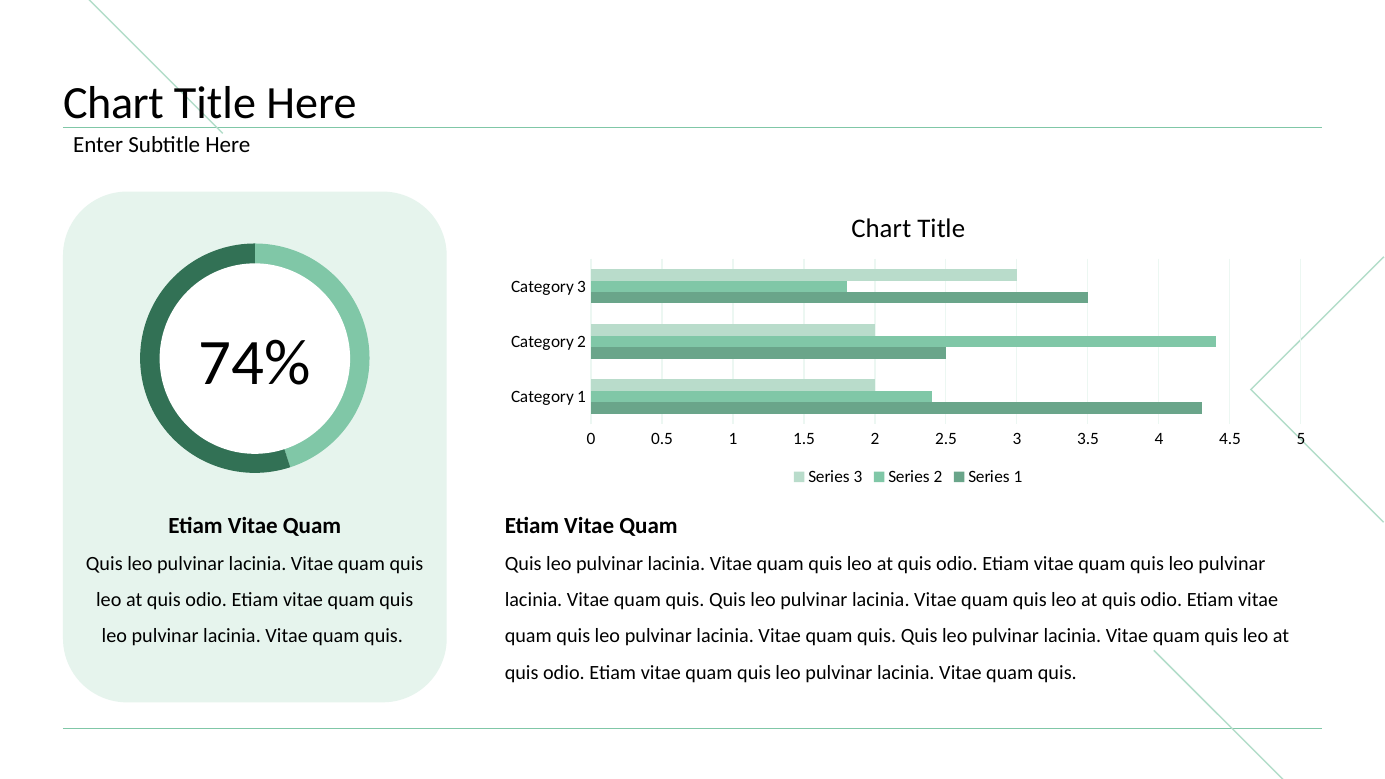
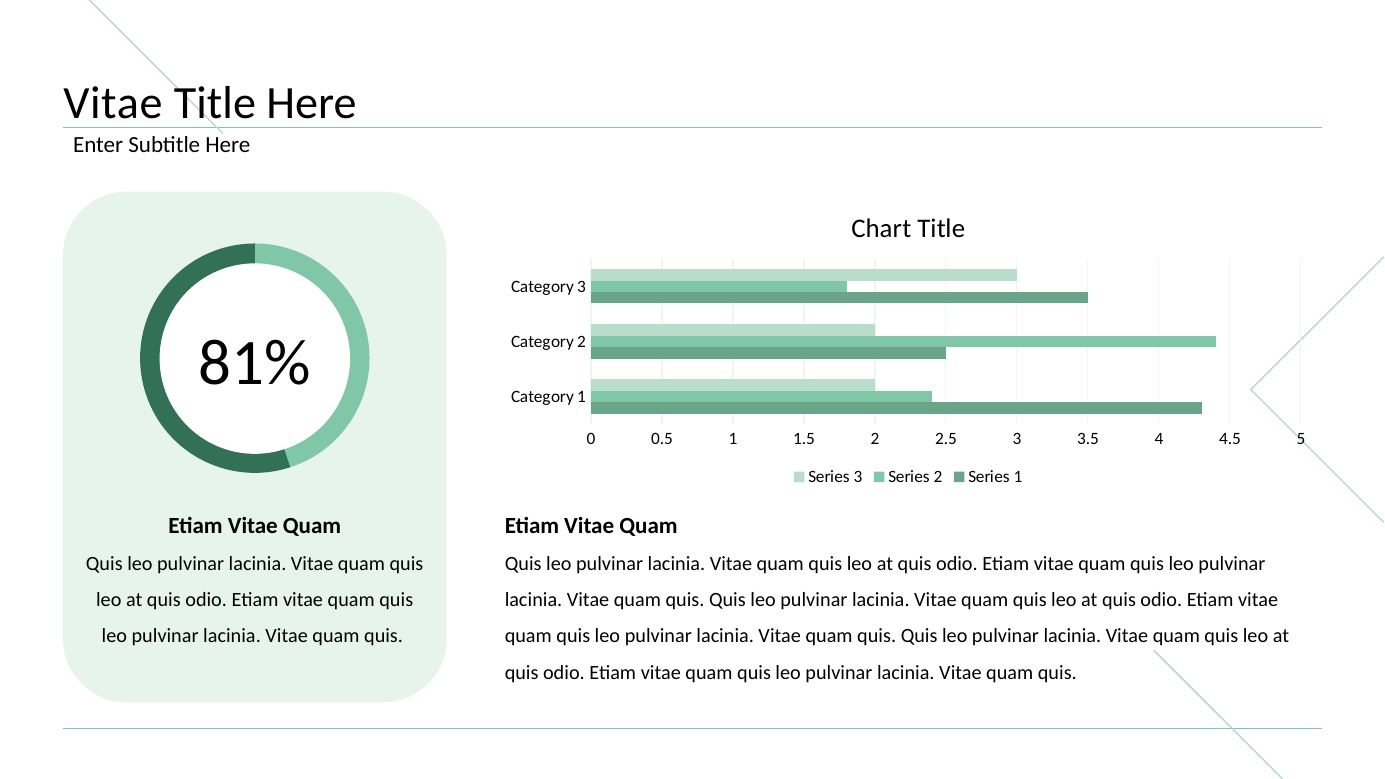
Chart at (113, 103): Chart -> Vitae
74%: 74% -> 81%
